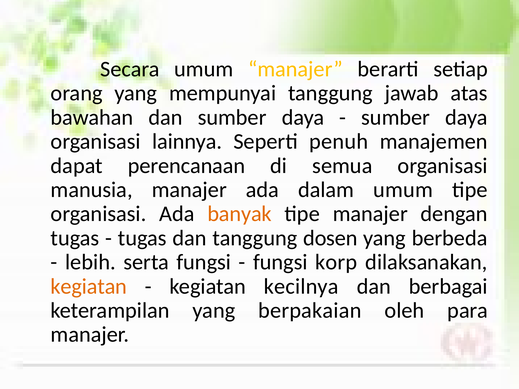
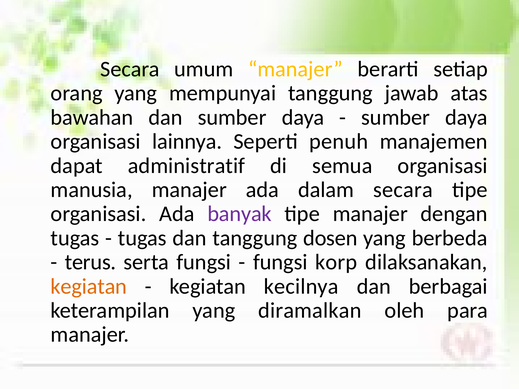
perencanaan: perencanaan -> administratif
dalam umum: umum -> secara
banyak colour: orange -> purple
lebih: lebih -> terus
berpakaian: berpakaian -> diramalkan
